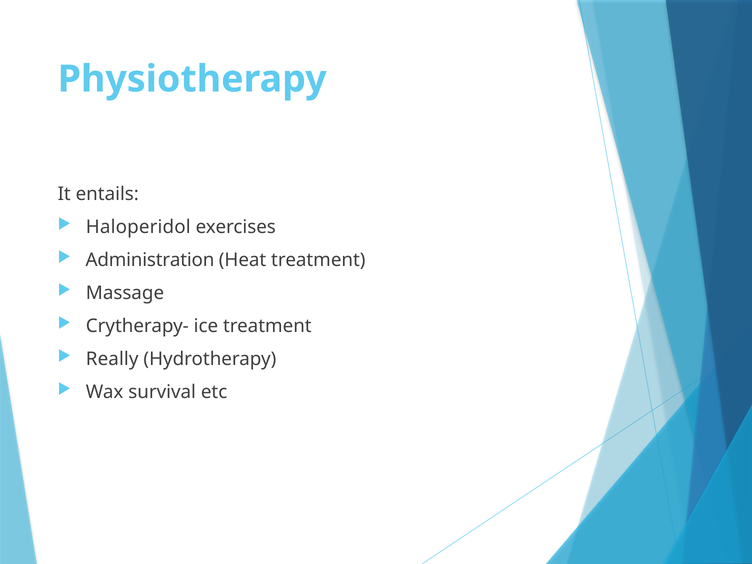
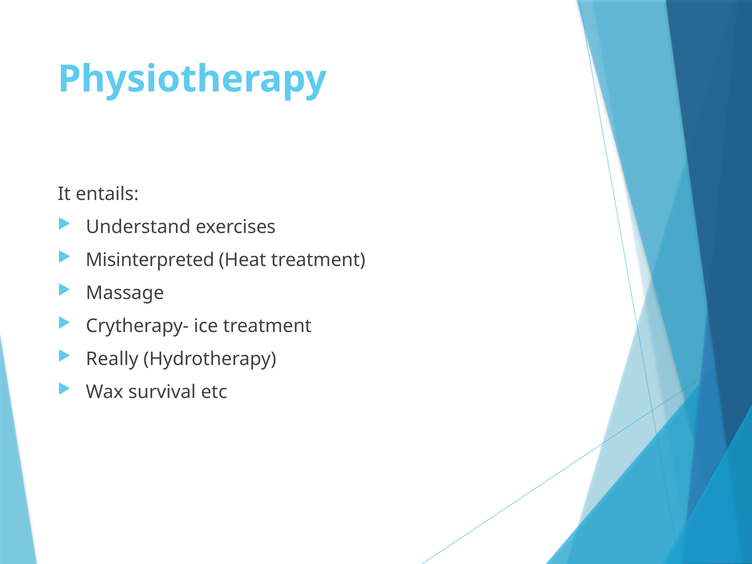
Haloperidol: Haloperidol -> Understand
Administration: Administration -> Misinterpreted
